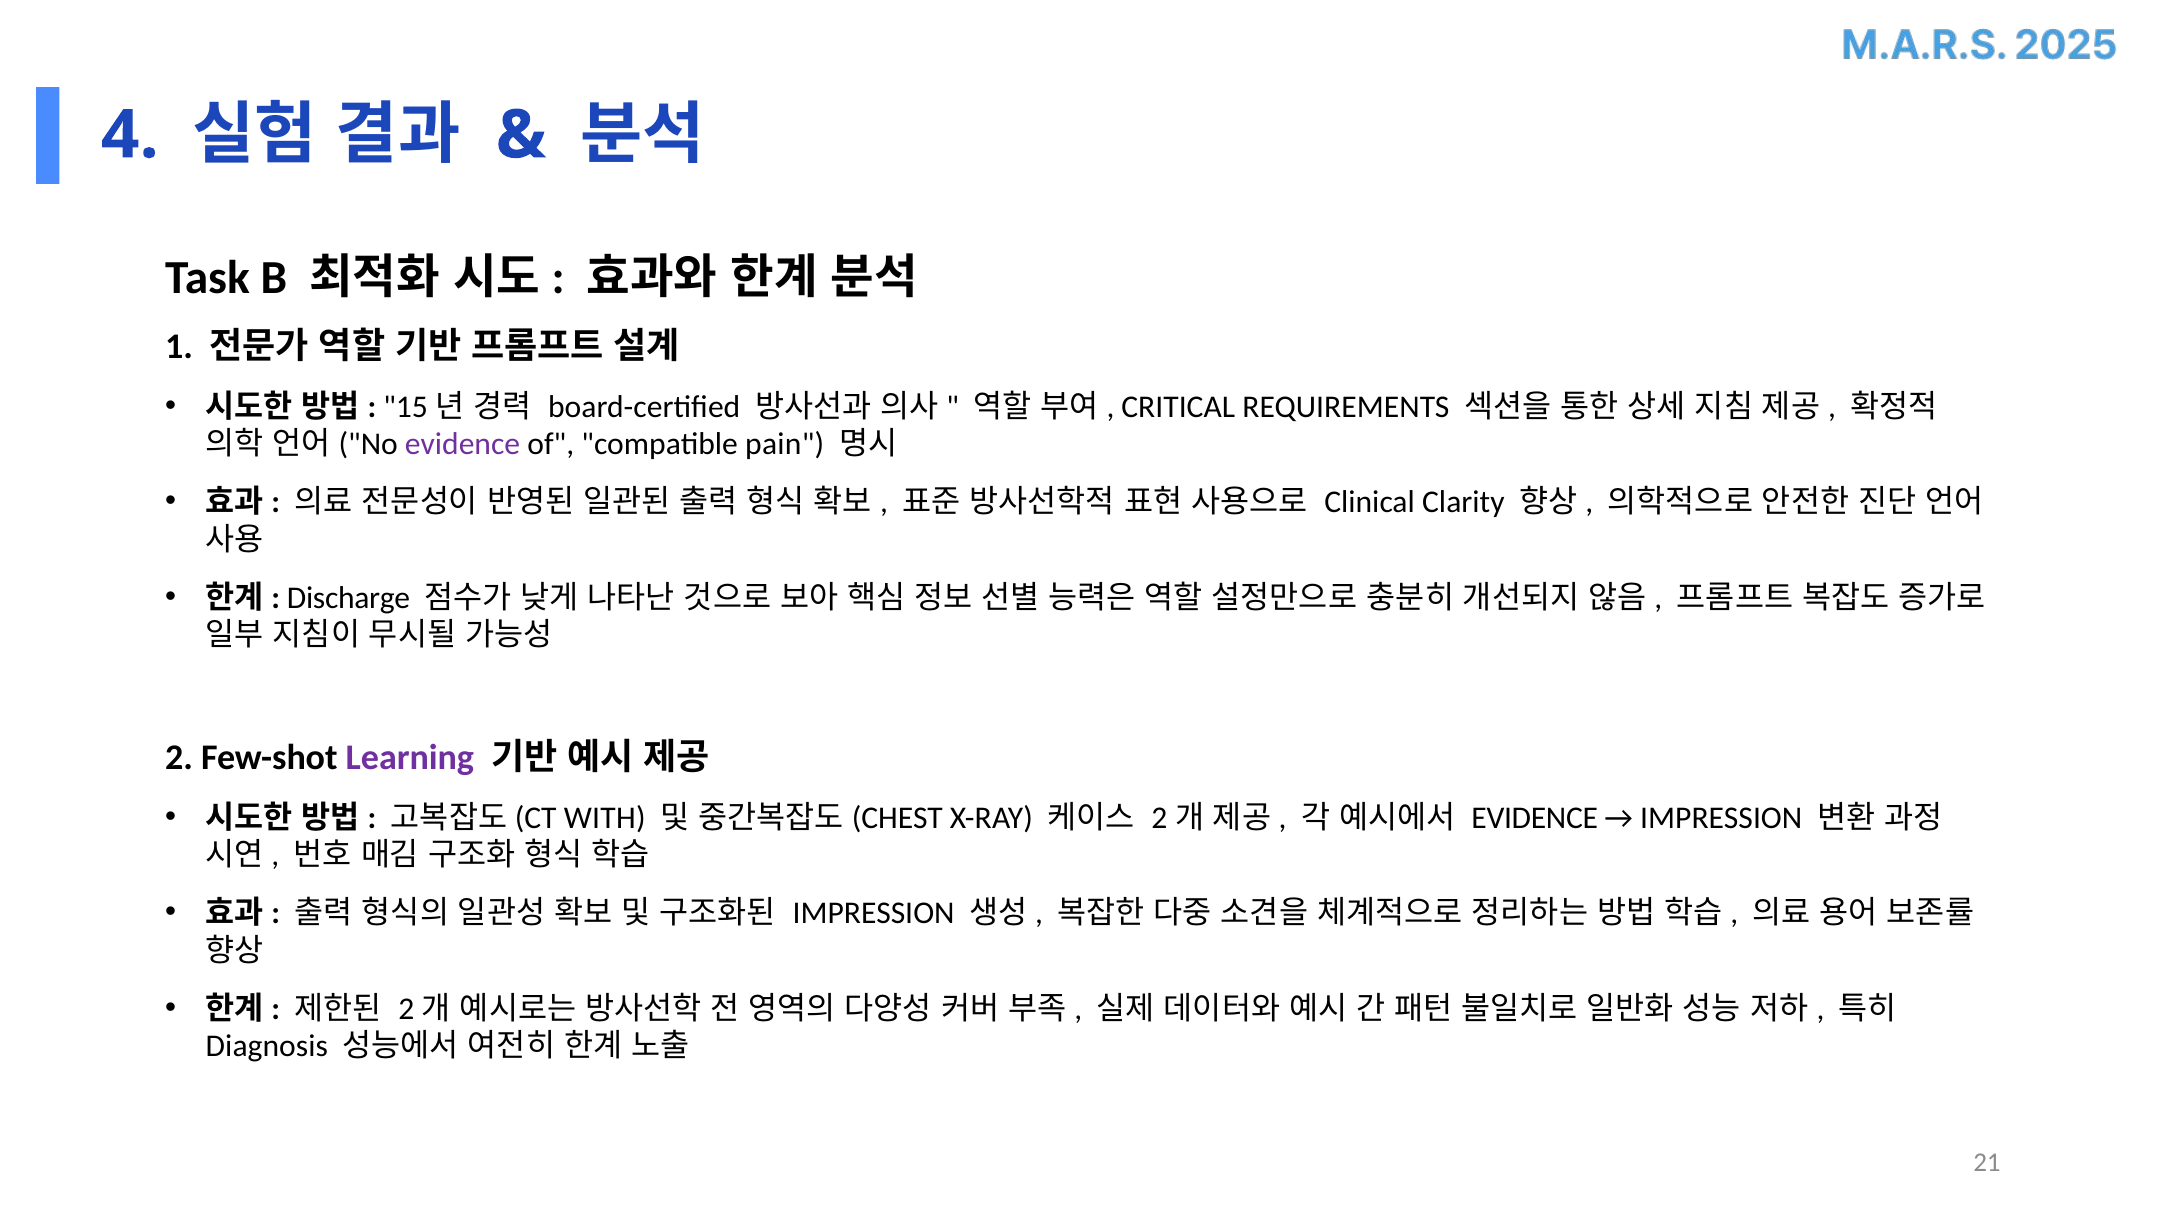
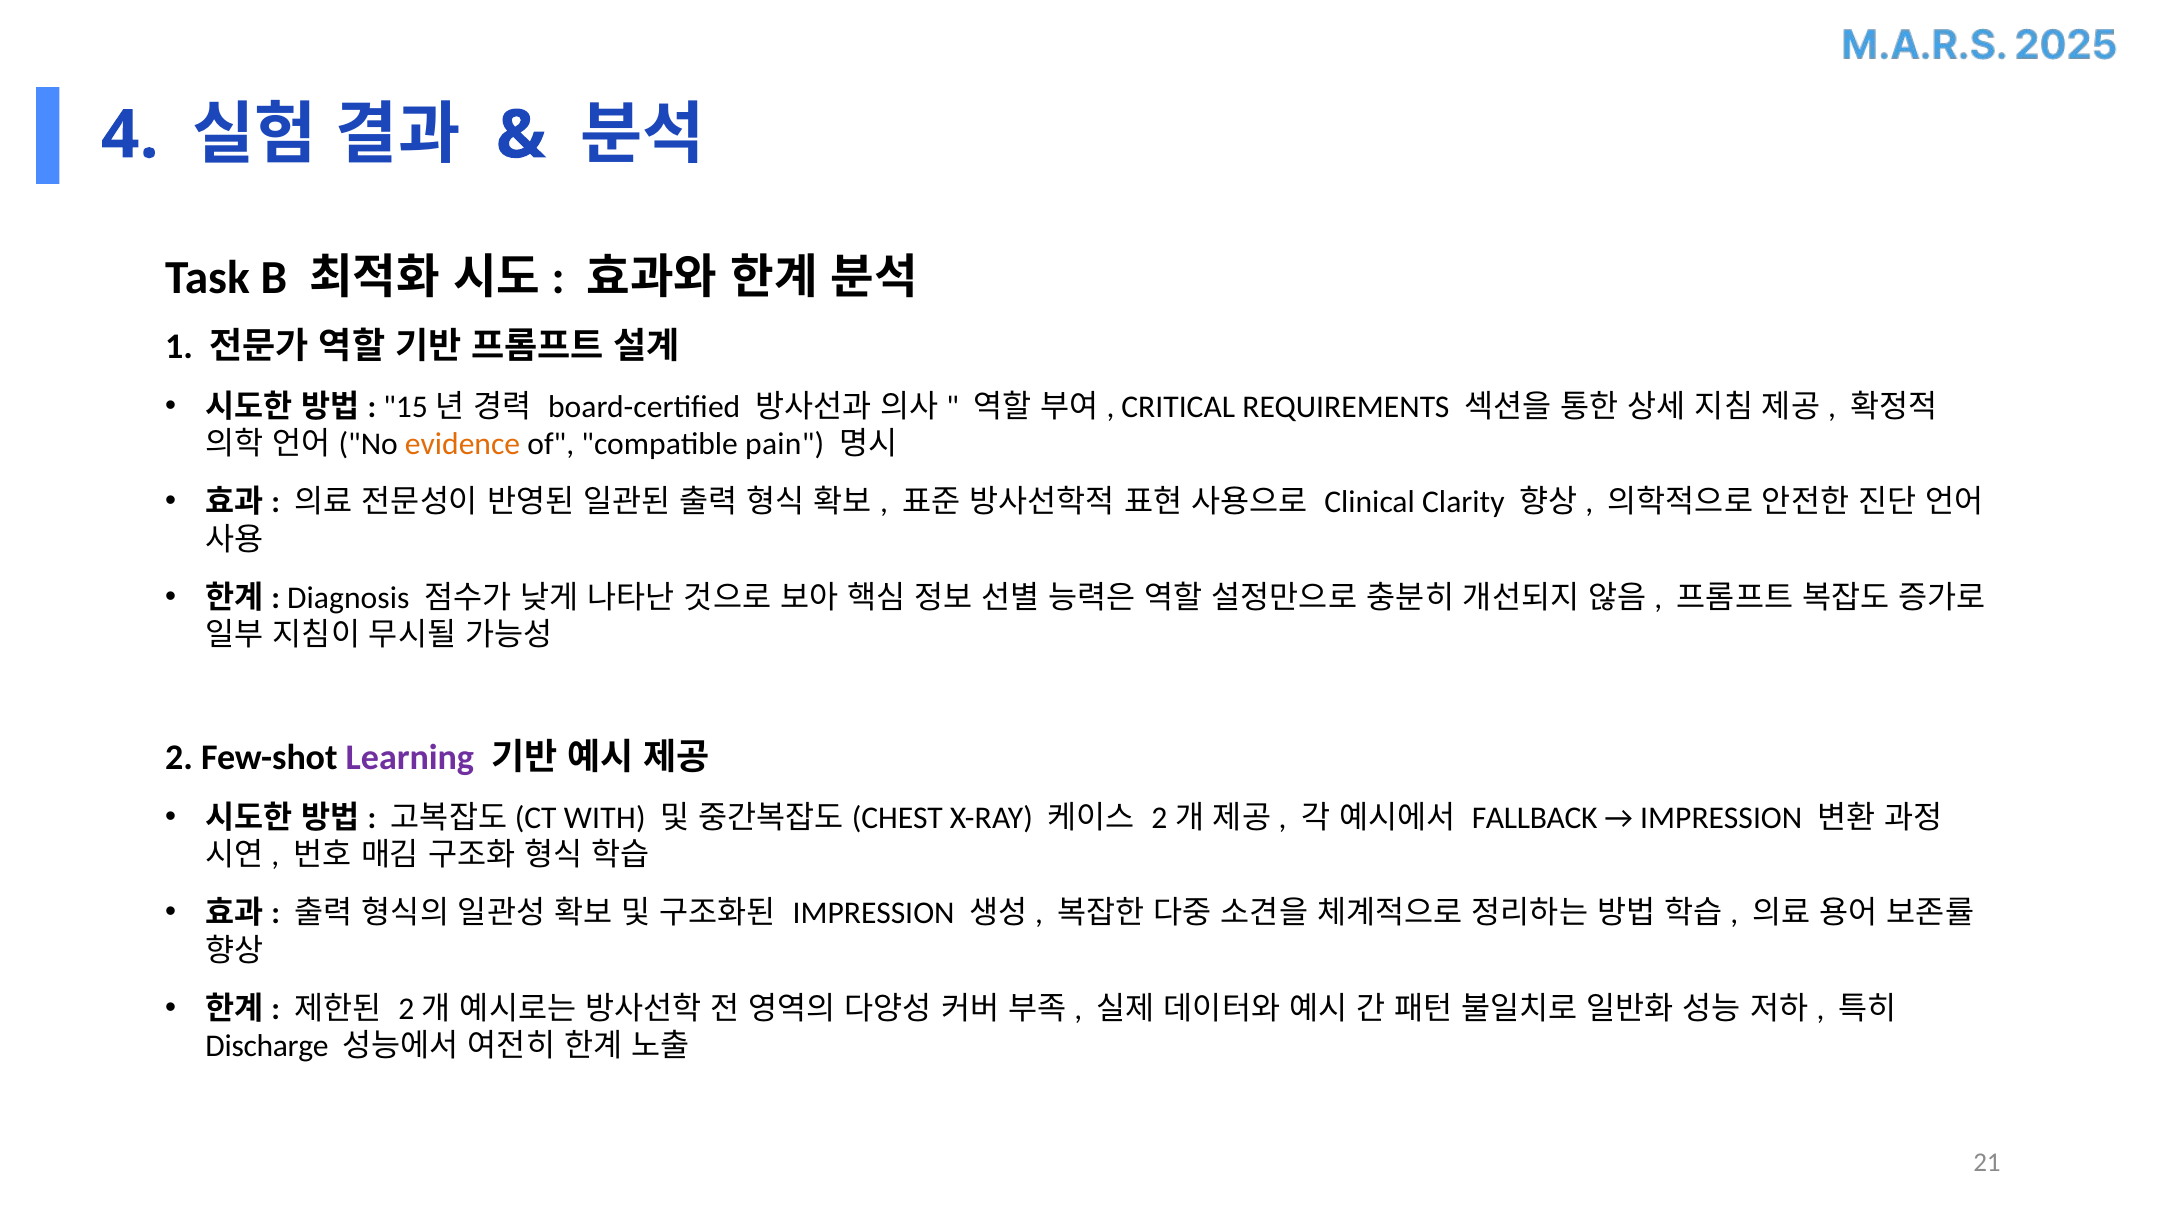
evidence at (463, 445) colour: purple -> orange
Discharge: Discharge -> Diagnosis
EVIDENCE at (1535, 818): EVIDENCE -> FALLBACK
Diagnosis: Diagnosis -> Discharge
